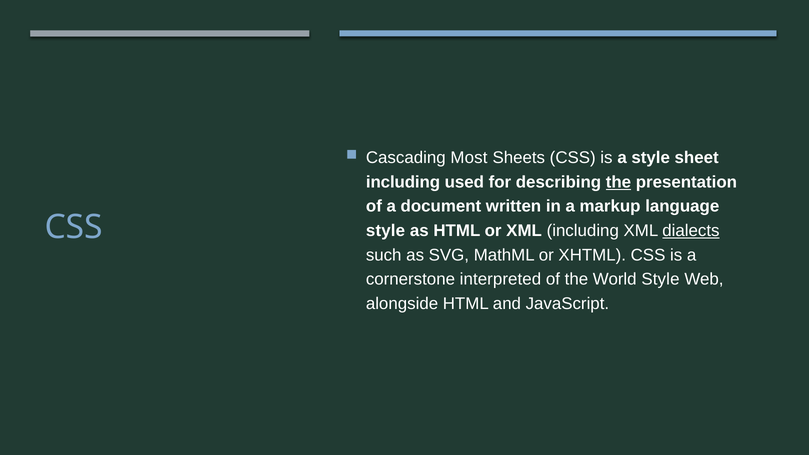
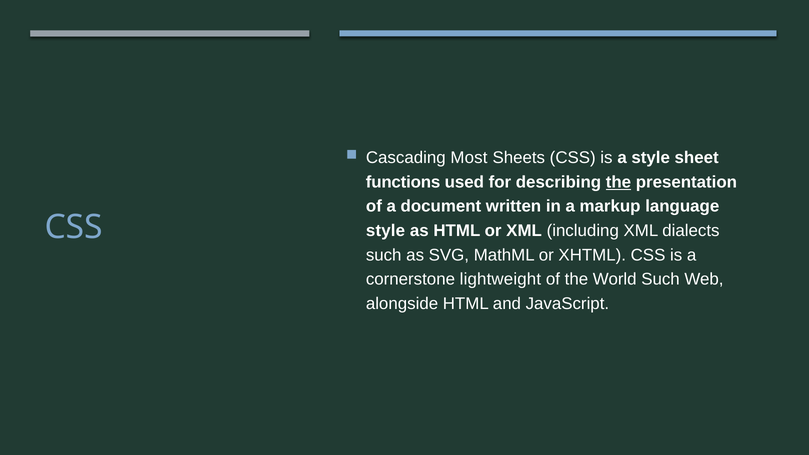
including at (403, 182): including -> functions
dialects underline: present -> none
interpreted: interpreted -> lightweight
World Style: Style -> Such
